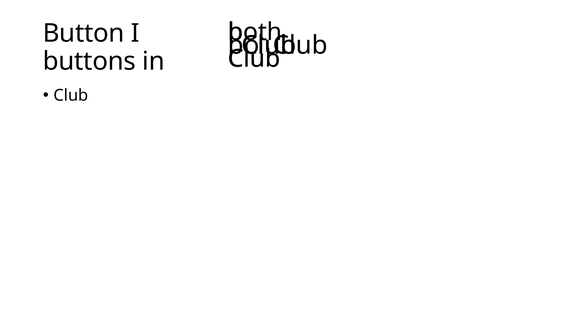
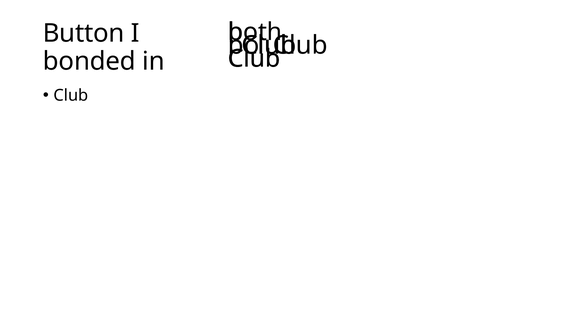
buttons: buttons -> bonded
